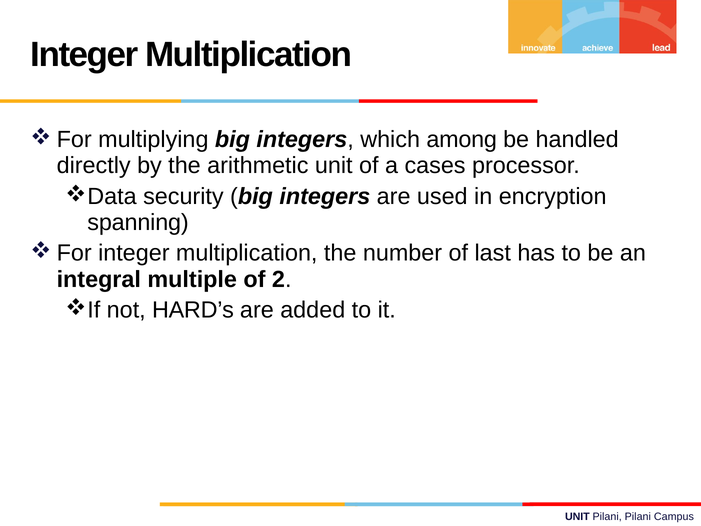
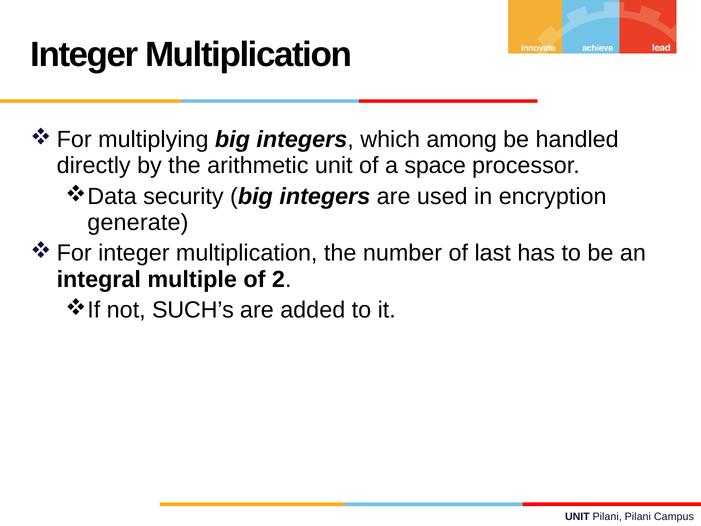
cases: cases -> space
spanning: spanning -> generate
HARD’s: HARD’s -> SUCH’s
